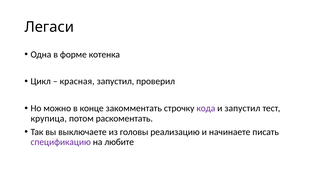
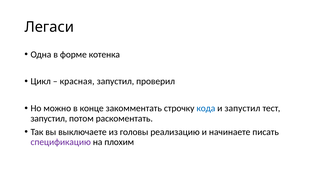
кода colour: purple -> blue
крупица at (49, 119): крупица -> запустил
любите: любите -> плохим
